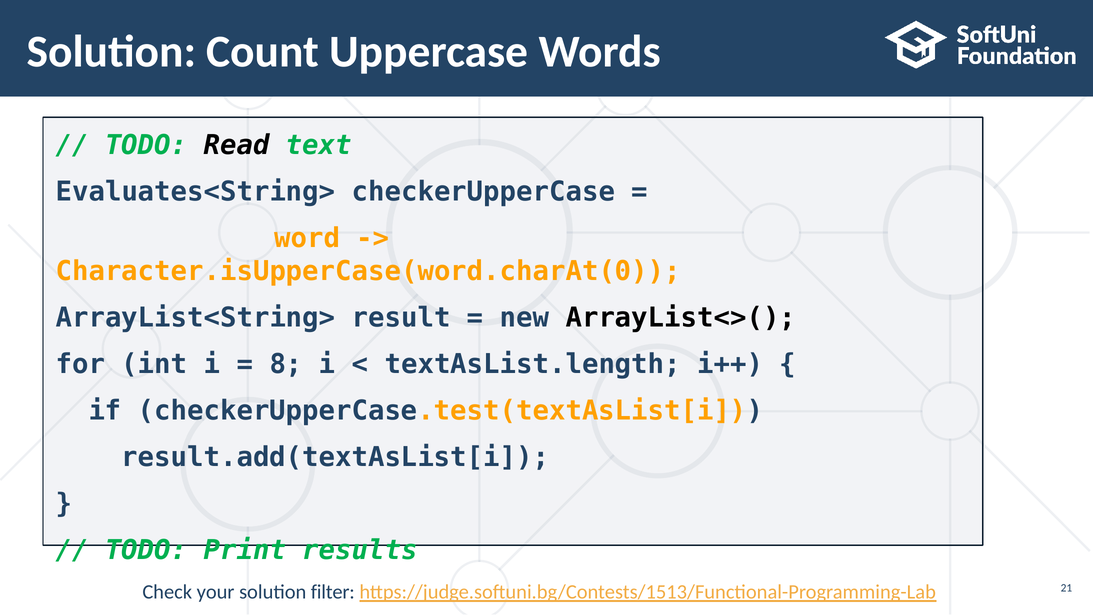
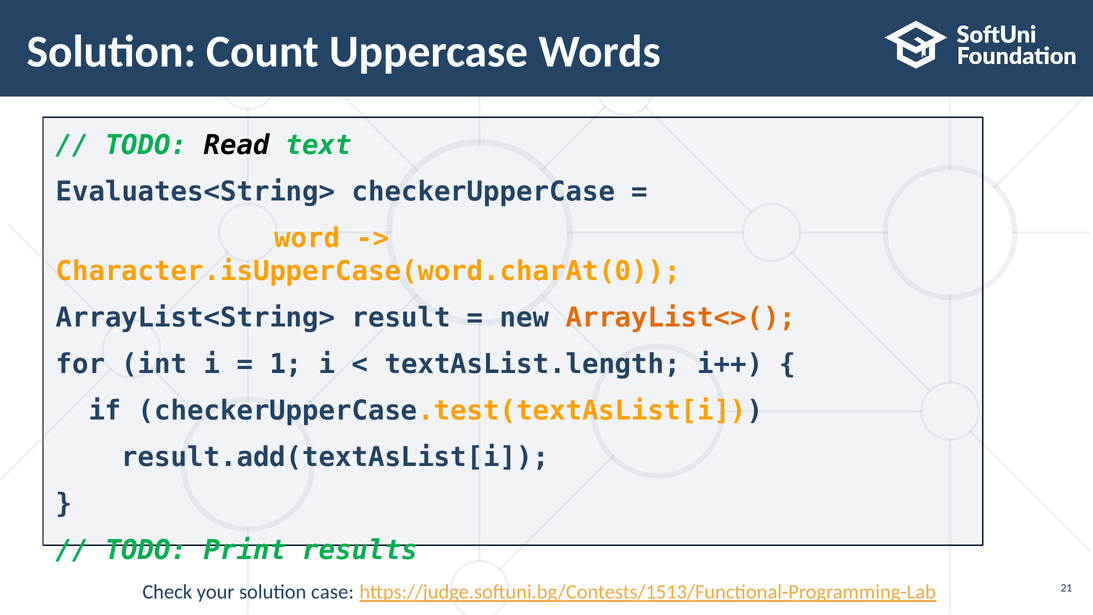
ArrayList<>( colour: black -> orange
8: 8 -> 1
filter: filter -> case
